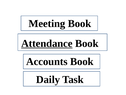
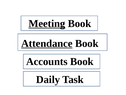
Meeting underline: none -> present
